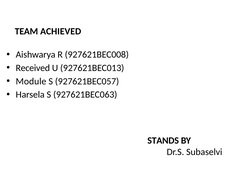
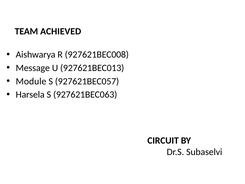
Received: Received -> Message
STANDS: STANDS -> CIRCUIT
